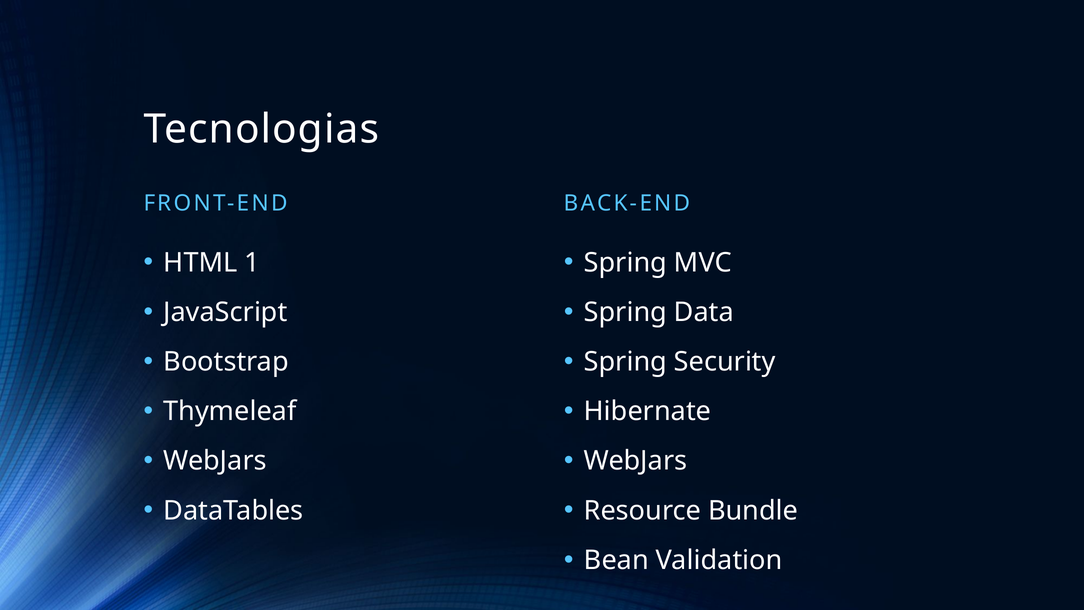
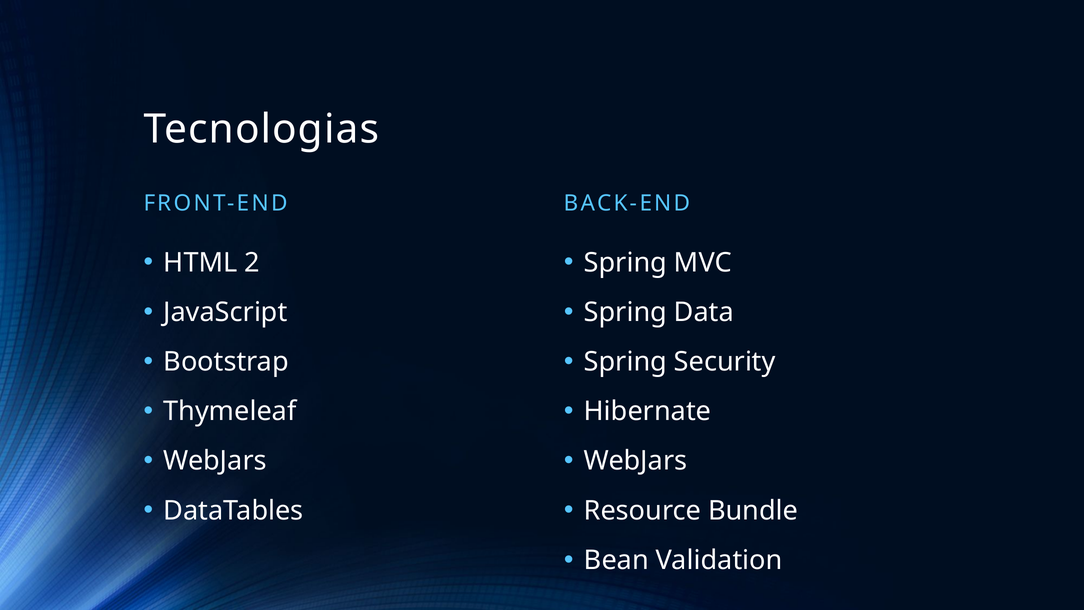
1: 1 -> 2
